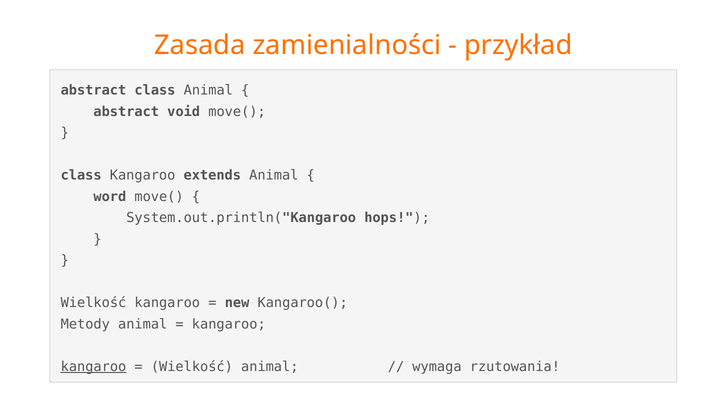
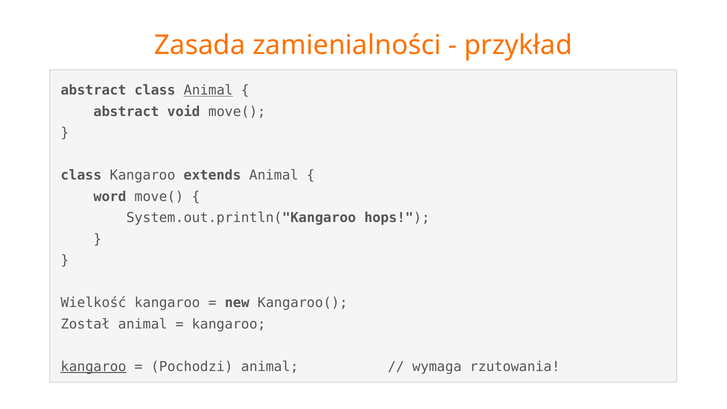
Animal at (208, 90) underline: none -> present
Metody: Metody -> Został
Wielkość at (192, 367): Wielkość -> Pochodzi
